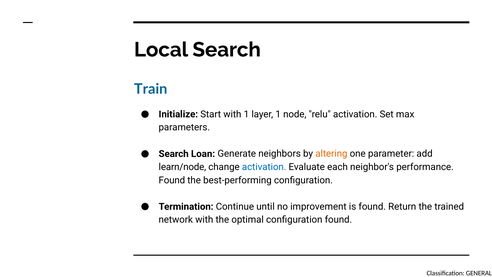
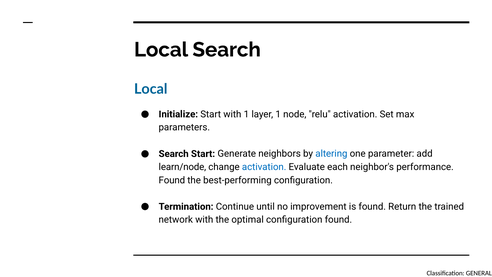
Train at (151, 89): Train -> Local
Search Loan: Loan -> Start
altering colour: orange -> blue
